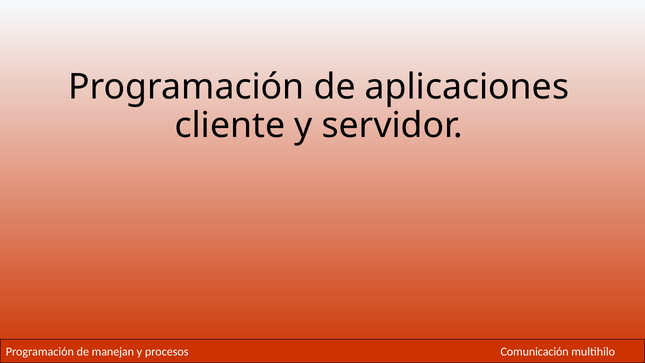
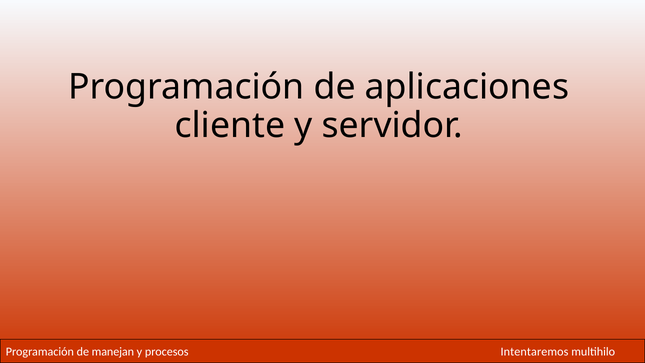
Comunicación: Comunicación -> Intentaremos
